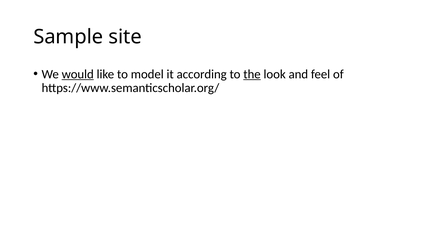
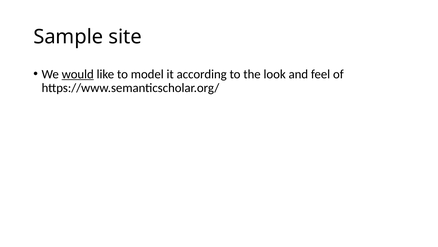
the underline: present -> none
